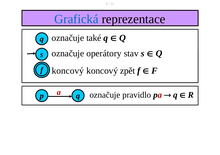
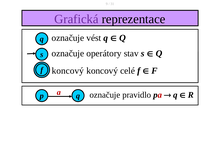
Grafická colour: blue -> purple
také: také -> vést
zpět: zpět -> celé
